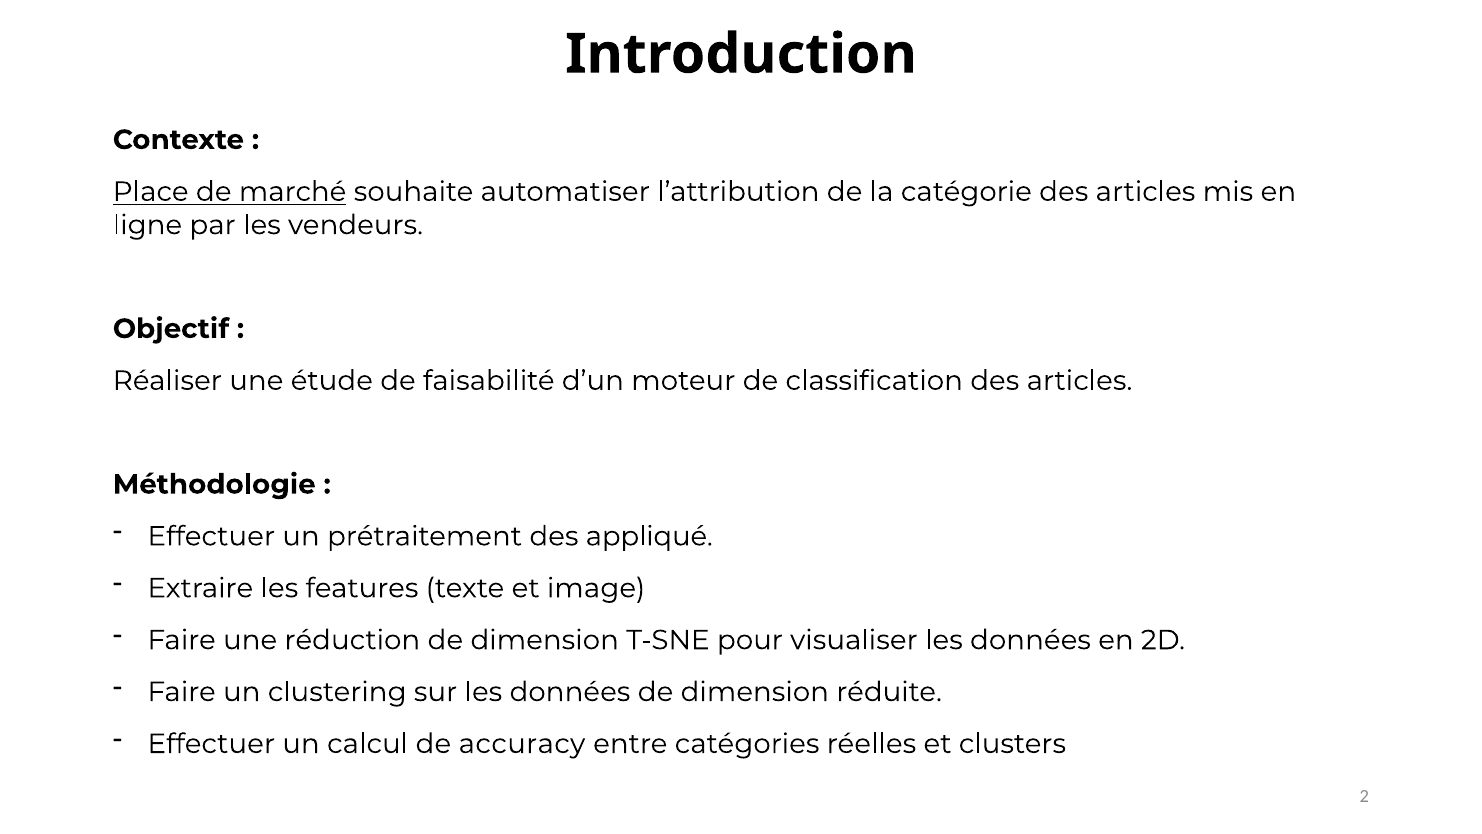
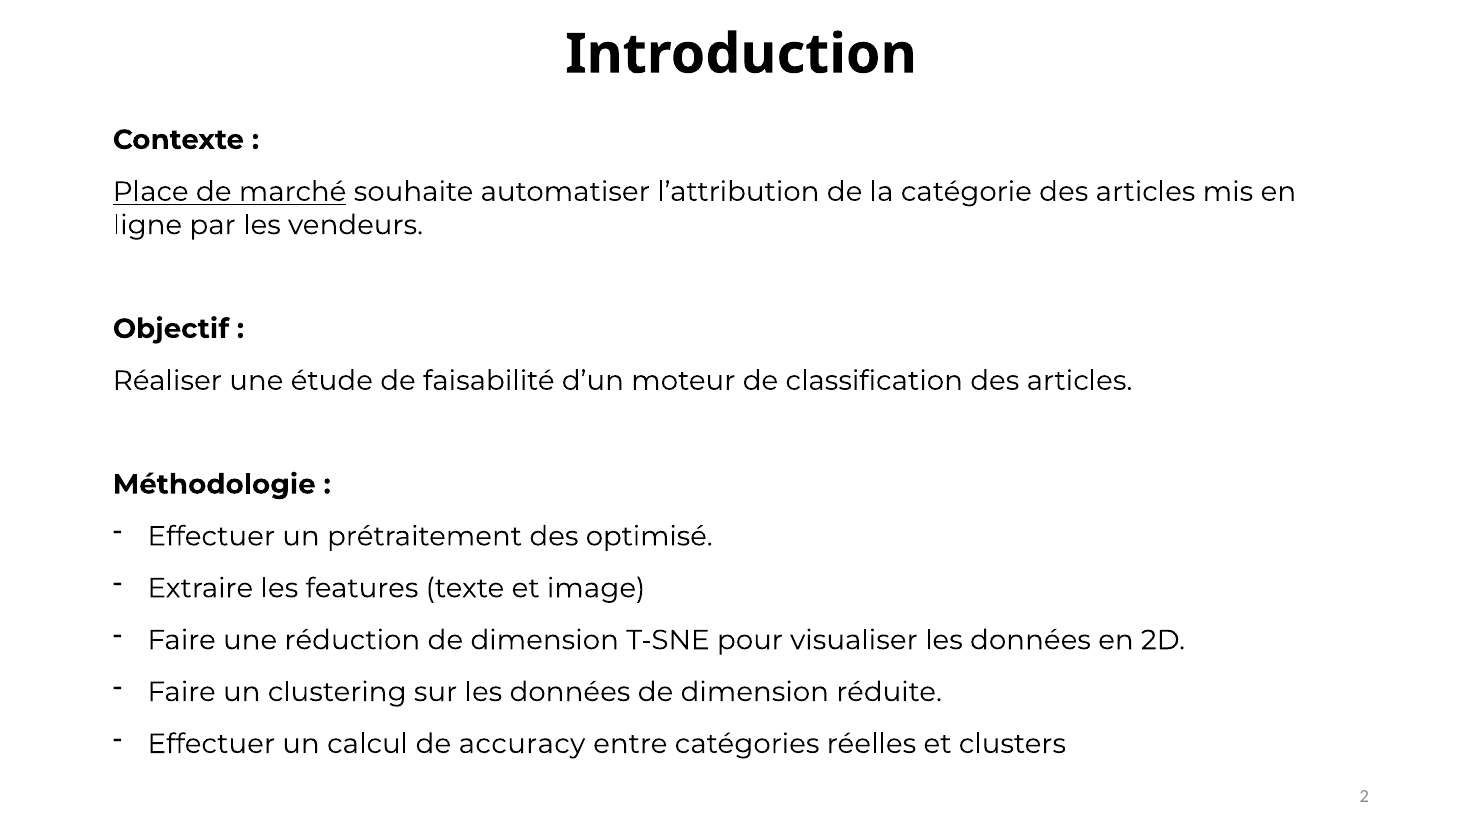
appliqué: appliqué -> optimisé
